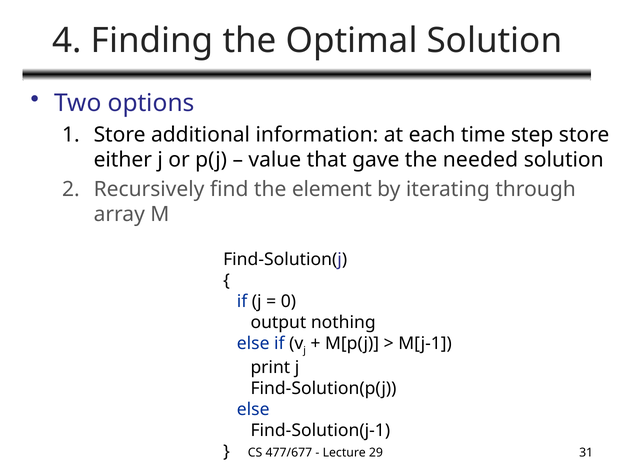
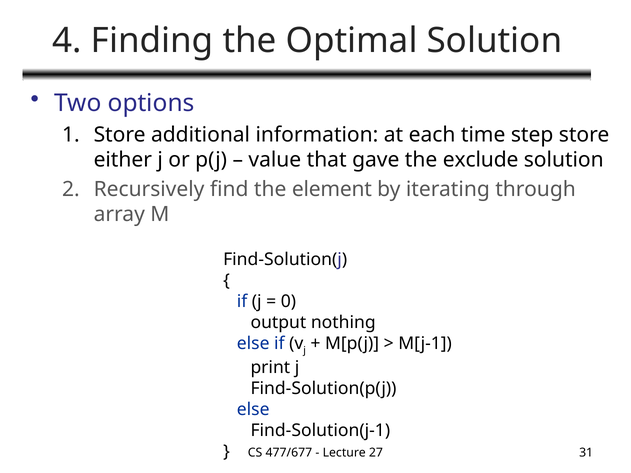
needed: needed -> exclude
29: 29 -> 27
